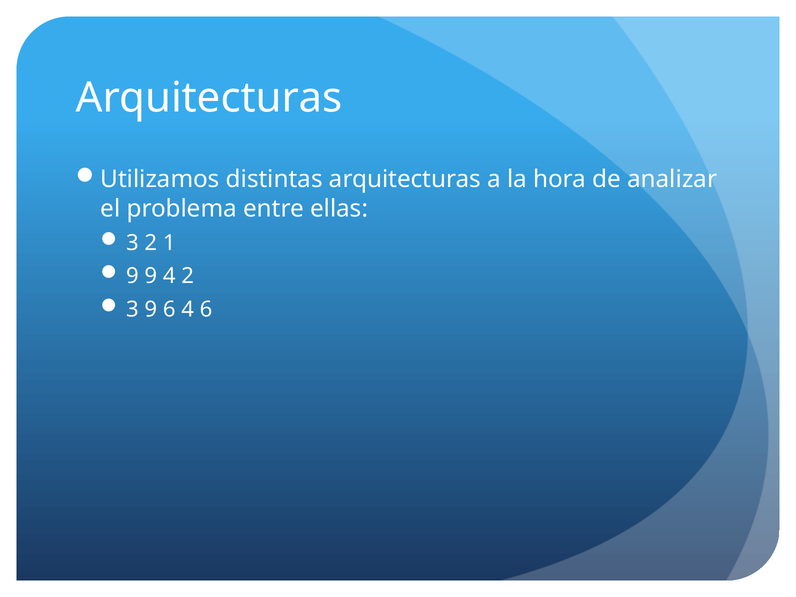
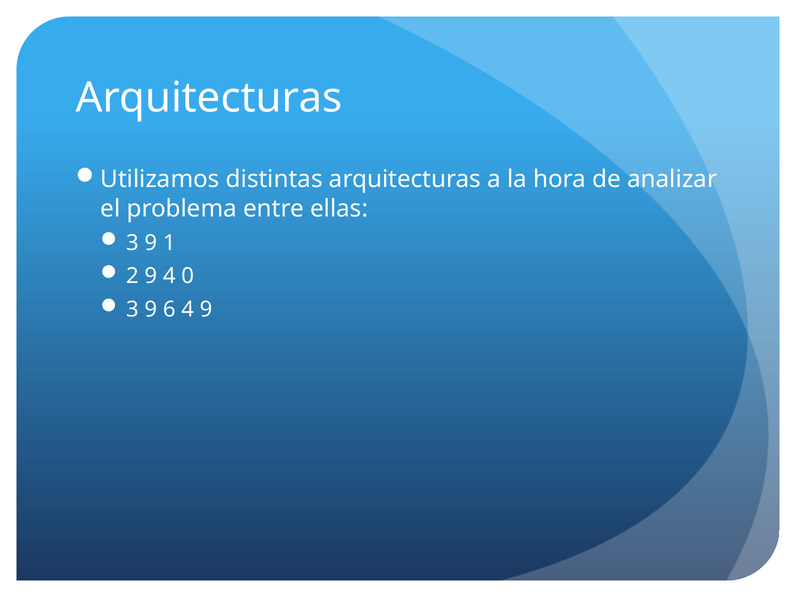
2 at (151, 243): 2 -> 9
9 at (132, 276): 9 -> 2
4 2: 2 -> 0
4 6: 6 -> 9
